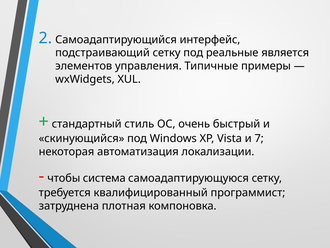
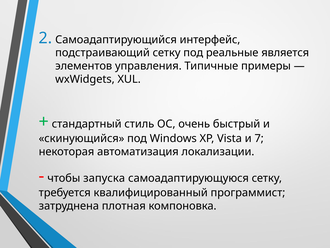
система: система -> запуска
